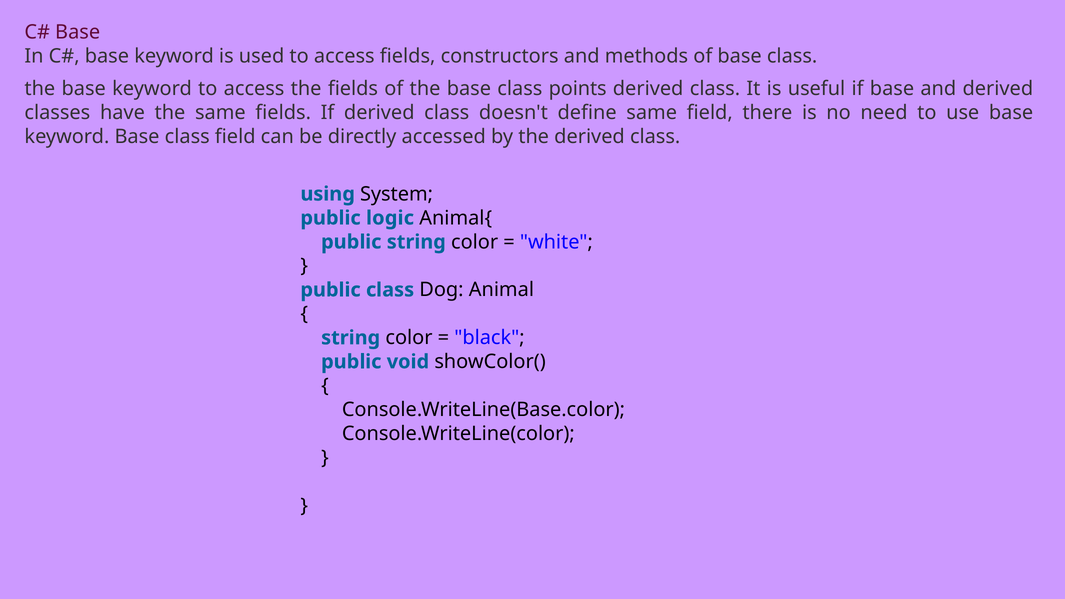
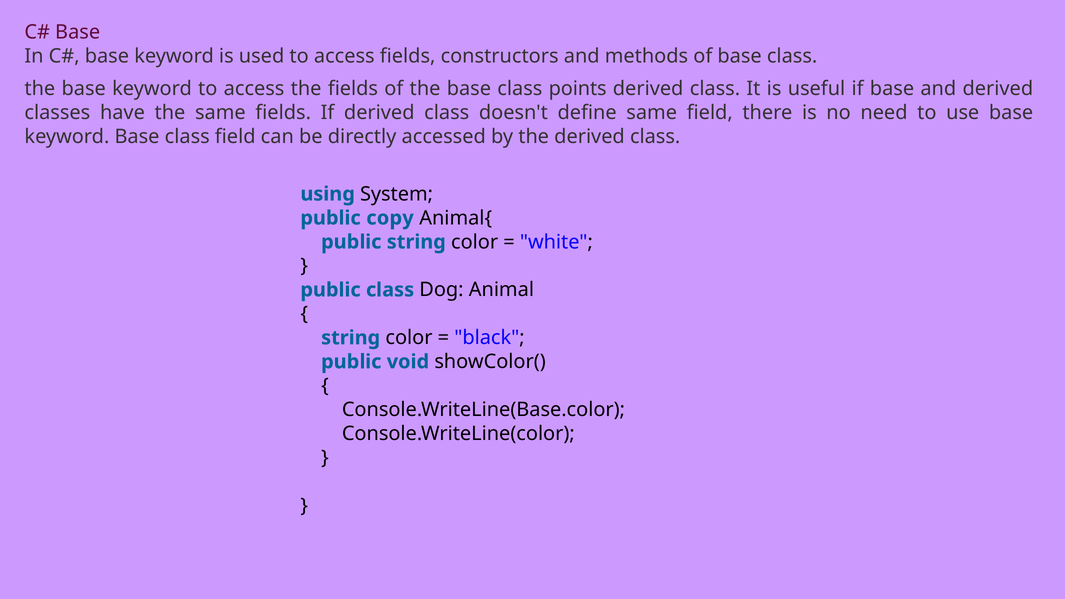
logic: logic -> copy
